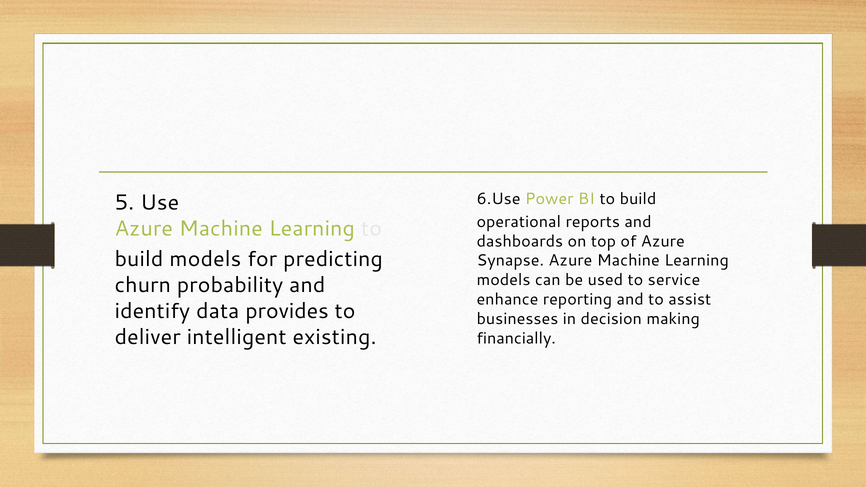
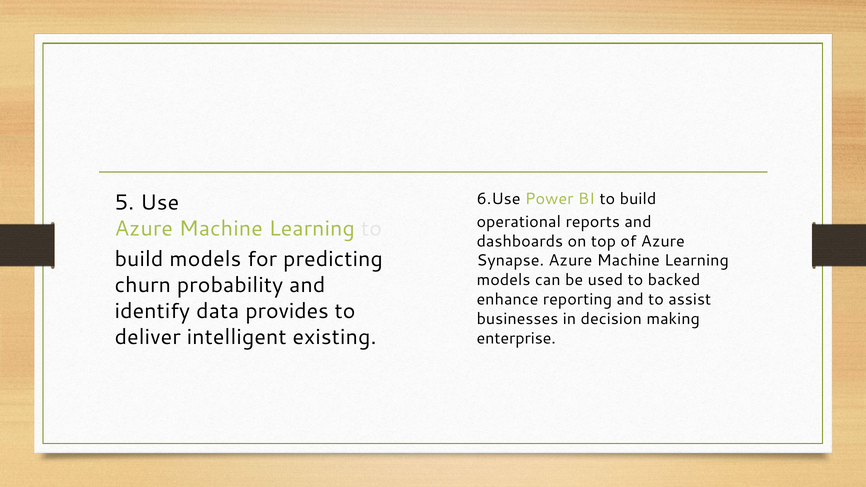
service: service -> backed
financially: financially -> enterprise
